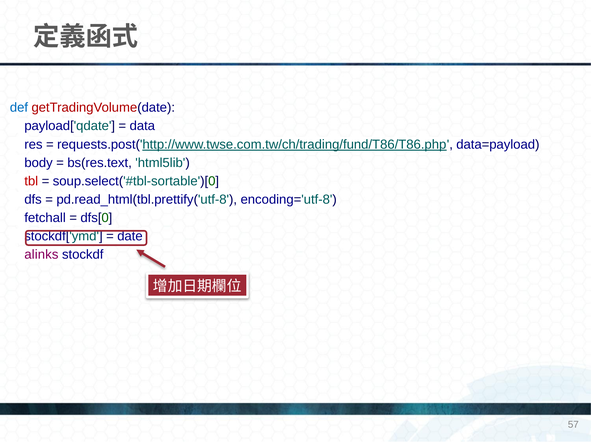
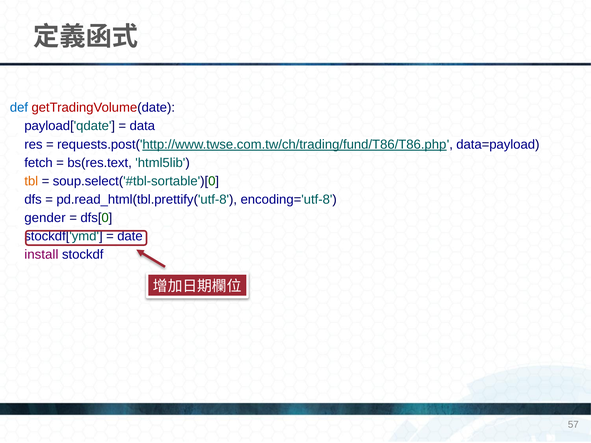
body: body -> fetch
tbl colour: red -> orange
fetchall: fetchall -> gender
alinks: alinks -> install
